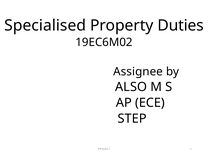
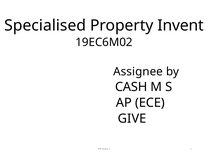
Duties: Duties -> Invent
ALSO: ALSO -> CASH
STEP: STEP -> GIVE
